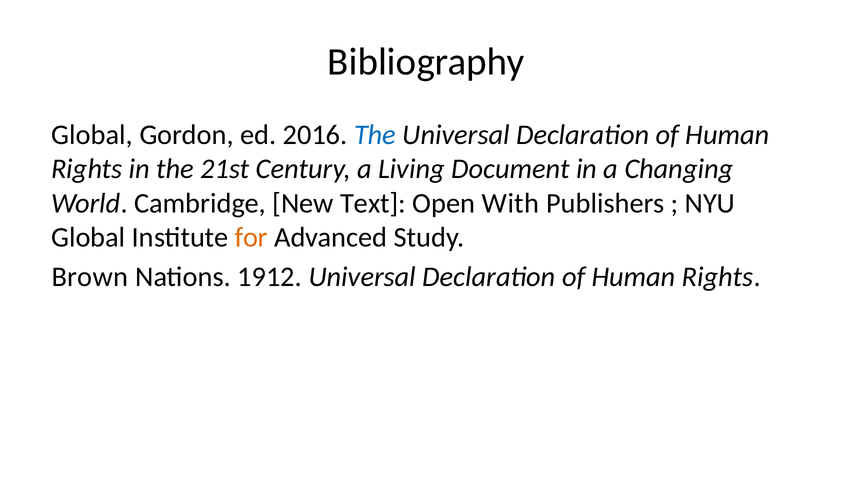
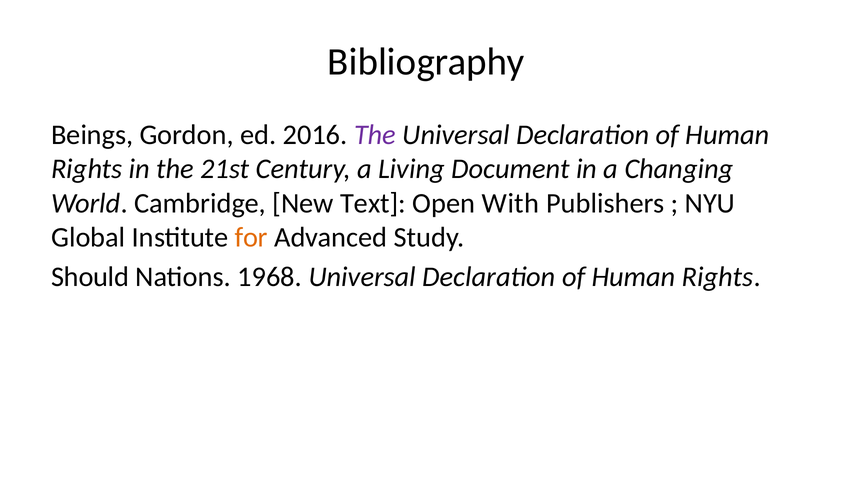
Global at (92, 135): Global -> Beings
The at (375, 135) colour: blue -> purple
Brown: Brown -> Should
1912: 1912 -> 1968
